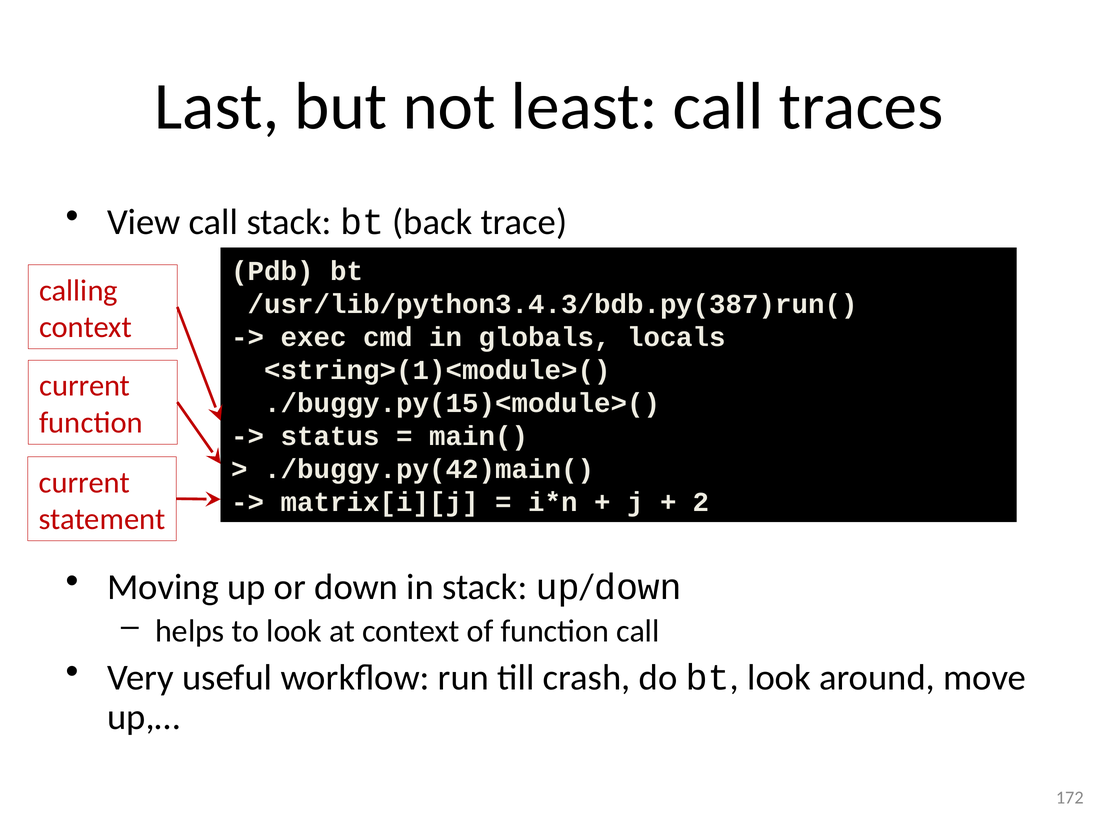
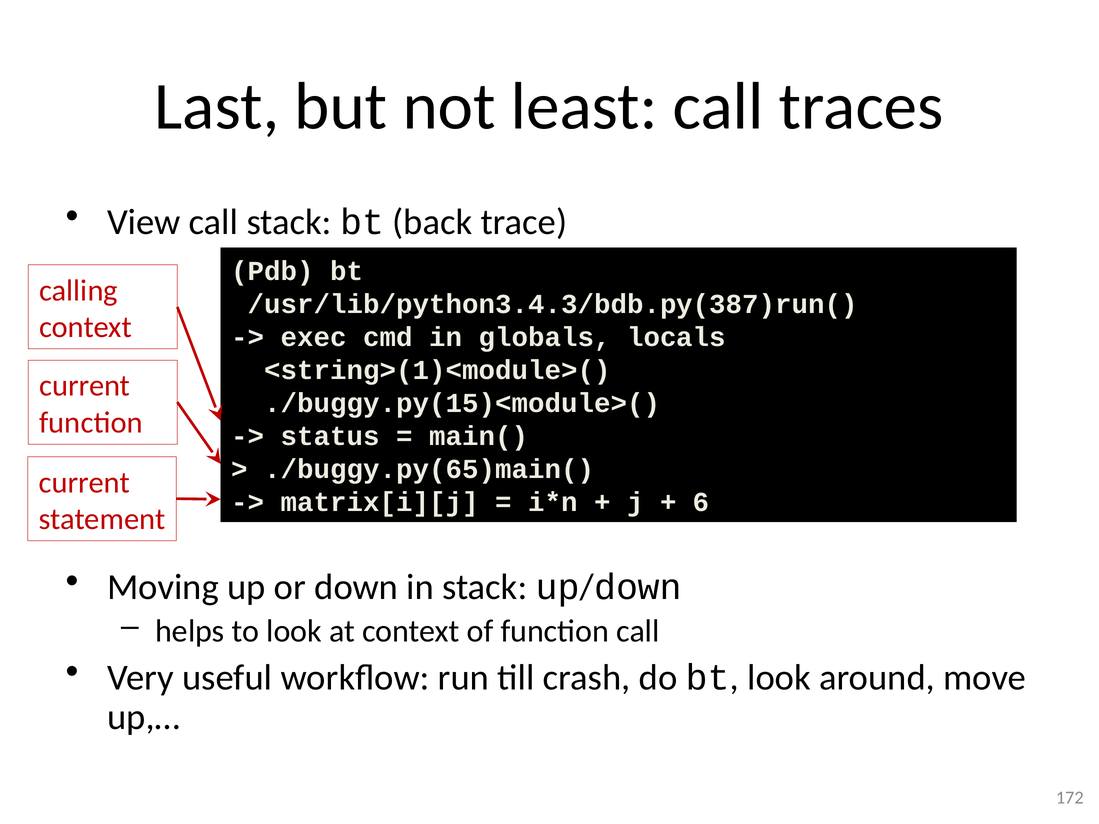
./buggy.py(42)main(: ./buggy.py(42)main( -> ./buggy.py(65)main(
2: 2 -> 6
